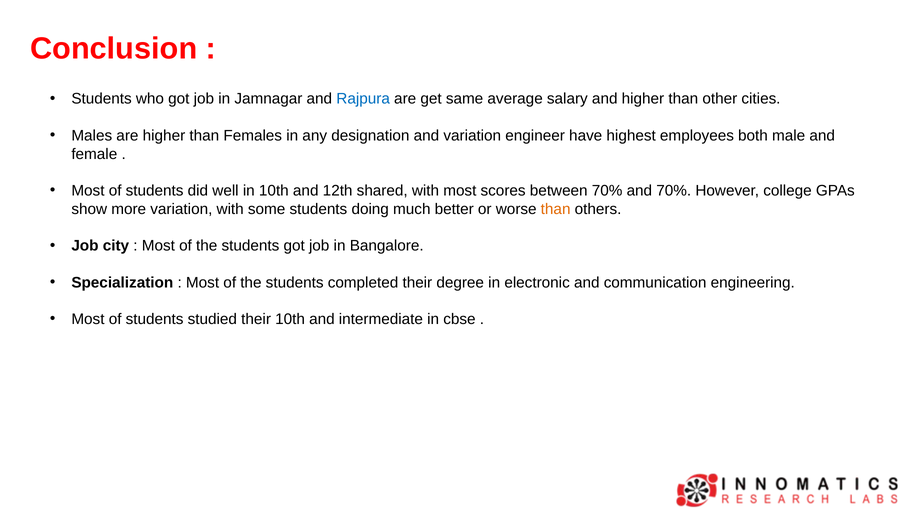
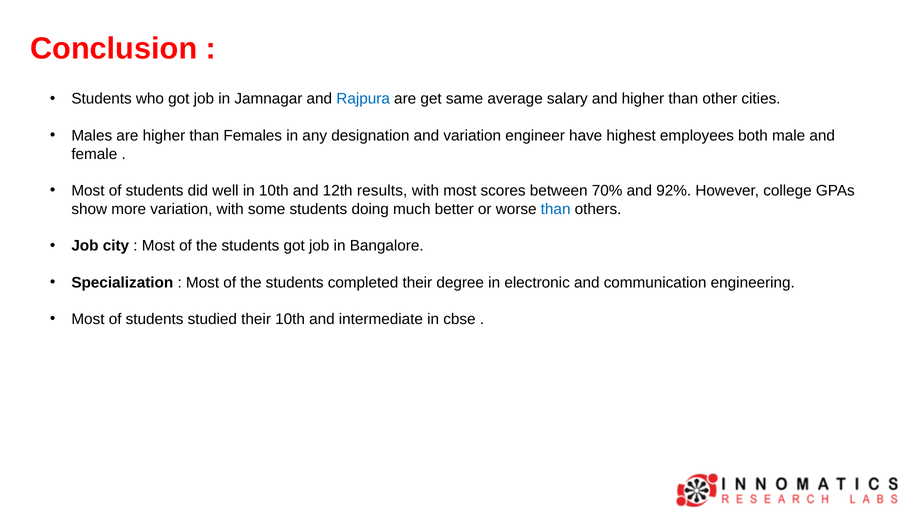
shared: shared -> results
and 70%: 70% -> 92%
than at (556, 209) colour: orange -> blue
